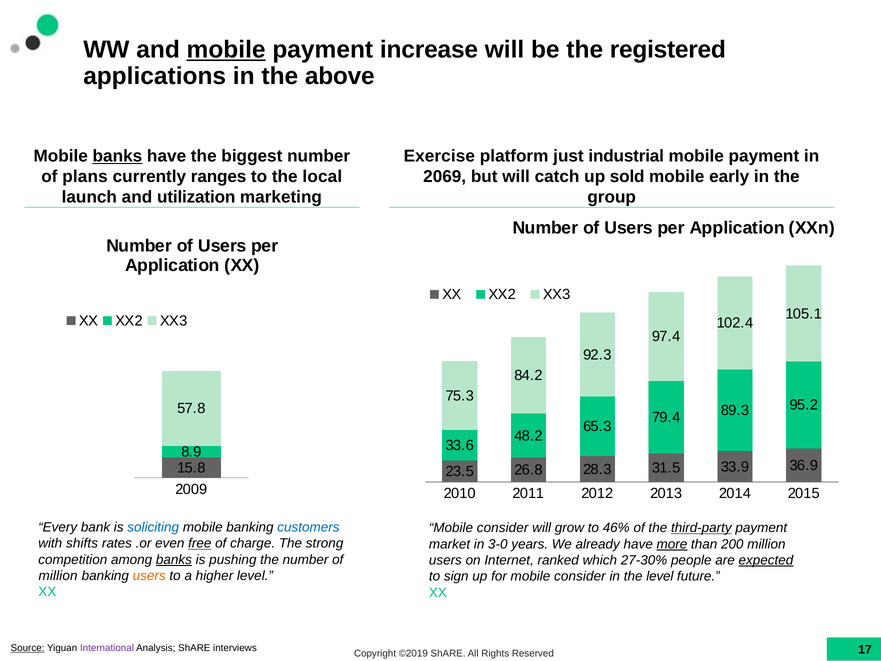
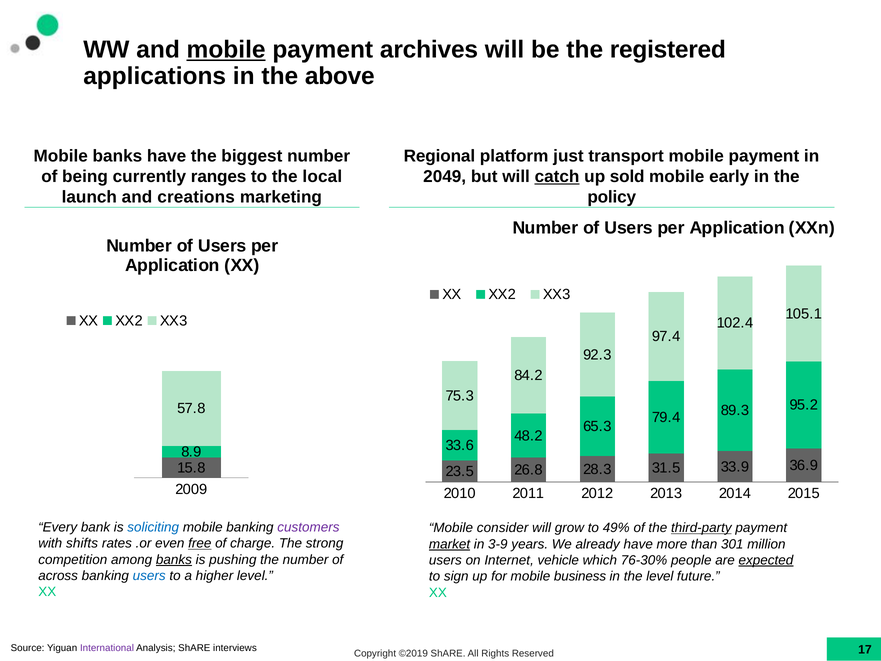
increase: increase -> archives
banks at (117, 156) underline: present -> none
Exercise: Exercise -> Regional
industrial: industrial -> transport
plans: plans -> being
2069: 2069 -> 2049
catch underline: none -> present
utilization: utilization -> creations
group: group -> policy
customers colour: blue -> purple
46%: 46% -> 49%
market underline: none -> present
3-0: 3-0 -> 3-9
more underline: present -> none
200: 200 -> 301
ranked: ranked -> vehicle
27-30%: 27-30% -> 76-30%
million at (58, 576): million -> across
users at (149, 576) colour: orange -> blue
for mobile consider: consider -> business
Source underline: present -> none
